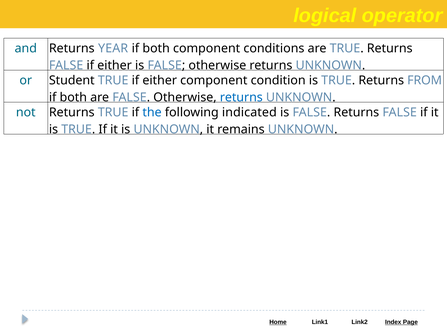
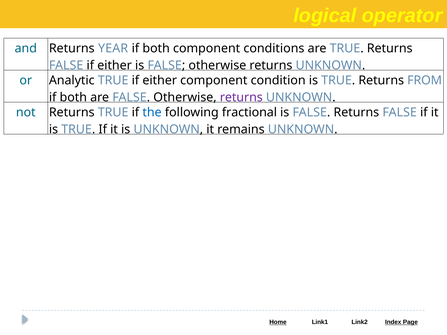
Student: Student -> Analytic
returns at (241, 97) colour: blue -> purple
indicated: indicated -> fractional
